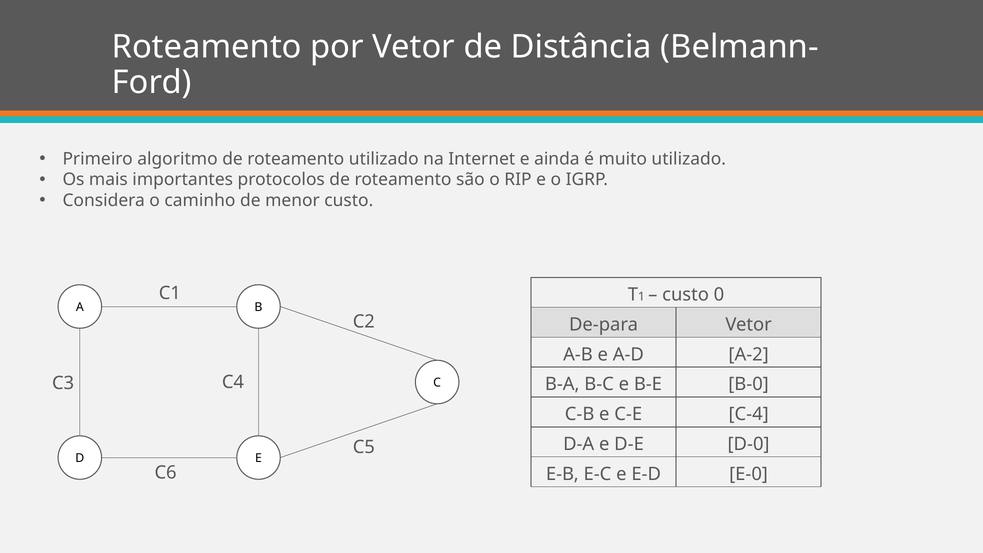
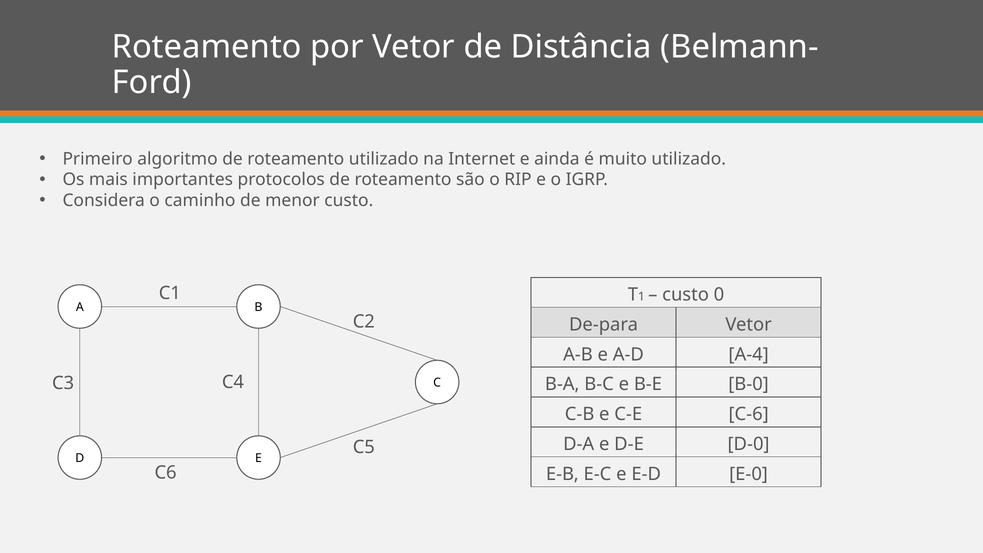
A-2: A-2 -> A-4
C-4: C-4 -> C-6
